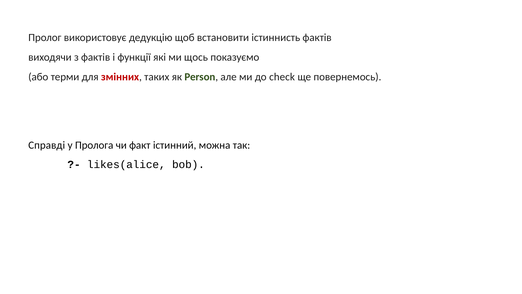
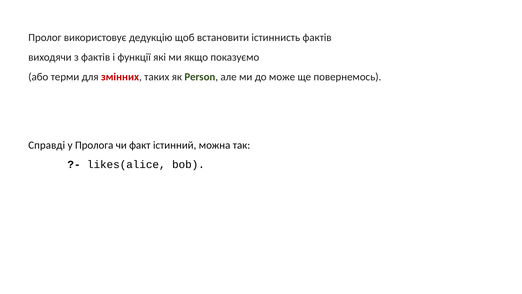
щось: щось -> якщо
check: check -> може
